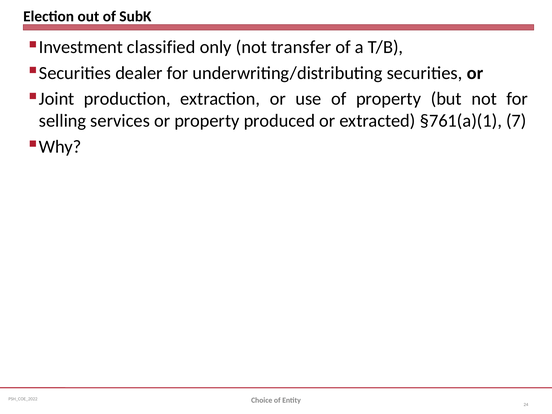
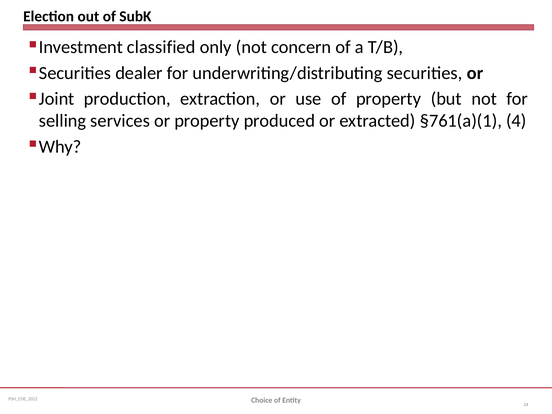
transfer: transfer -> concern
7: 7 -> 4
